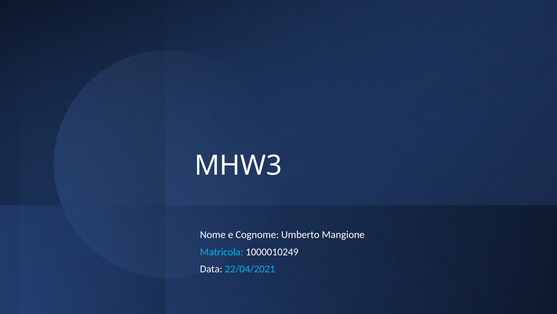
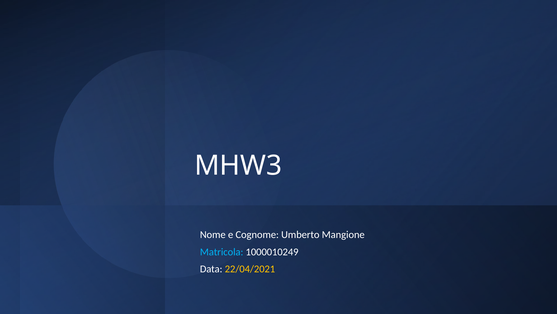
22/04/2021 colour: light blue -> yellow
